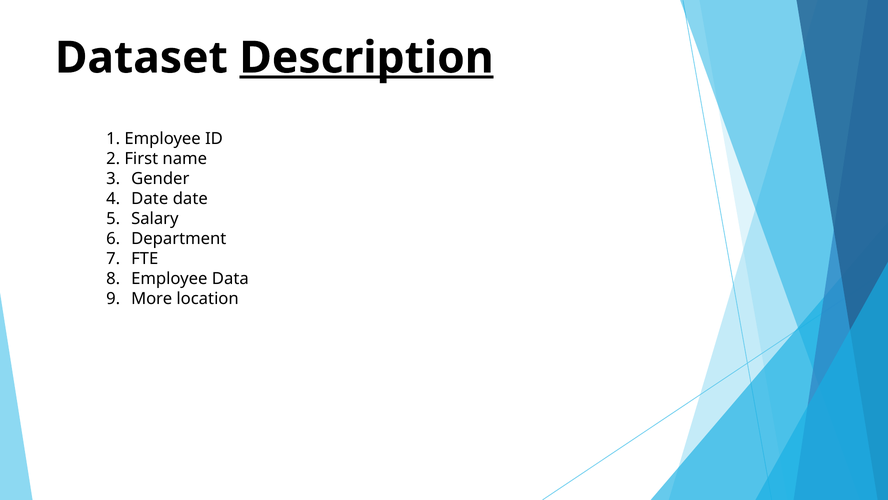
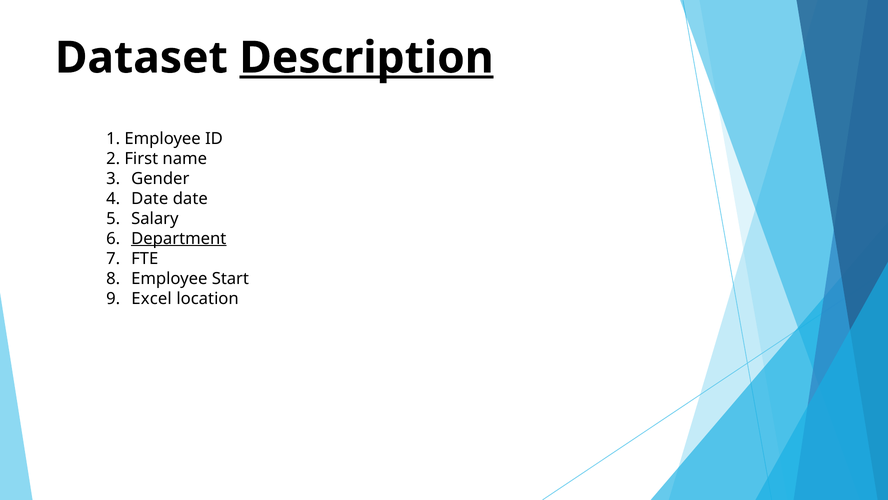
Department underline: none -> present
Data: Data -> Start
More: More -> Excel
